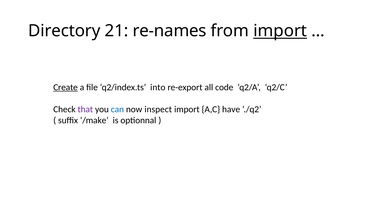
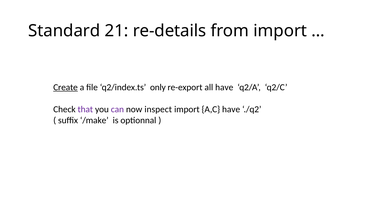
Directory: Directory -> Standard
re-names: re-names -> re-details
import at (280, 31) underline: present -> none
into: into -> only
all code: code -> have
can colour: blue -> purple
